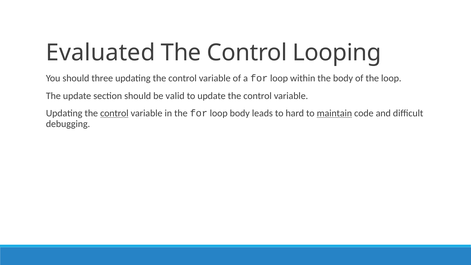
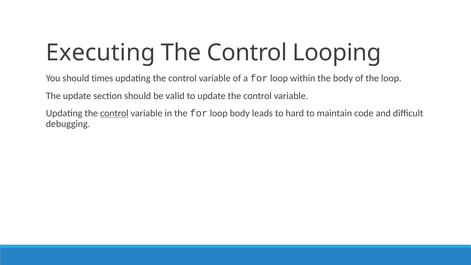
Evaluated: Evaluated -> Executing
three: three -> times
maintain underline: present -> none
